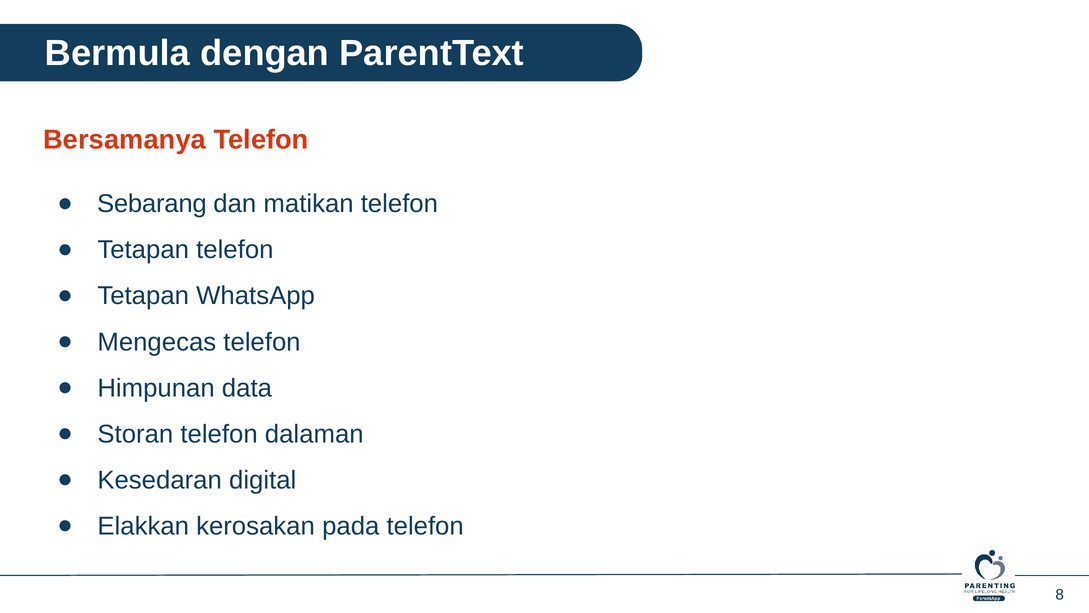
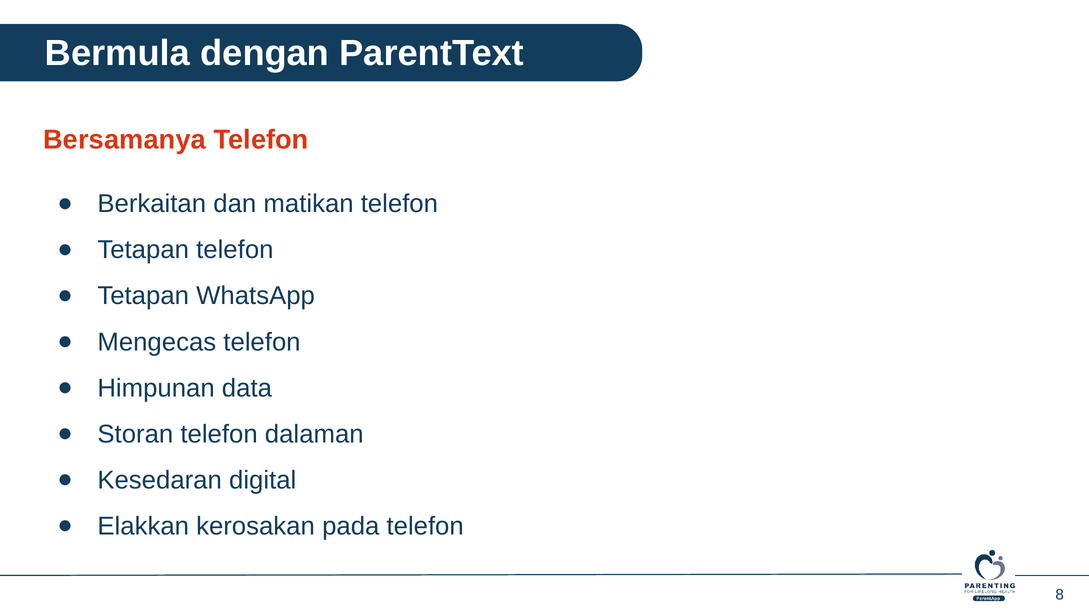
Sebarang: Sebarang -> Berkaitan
